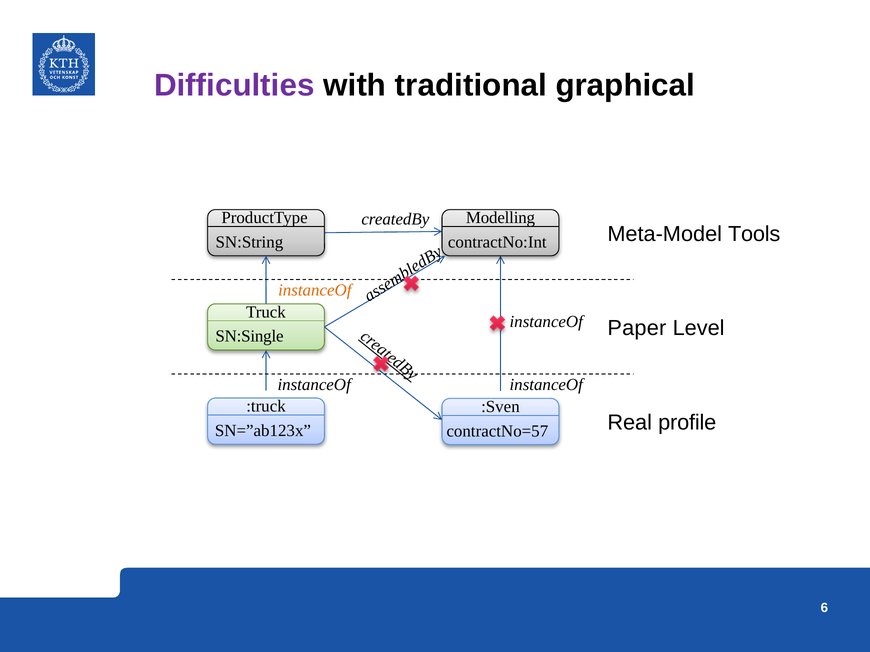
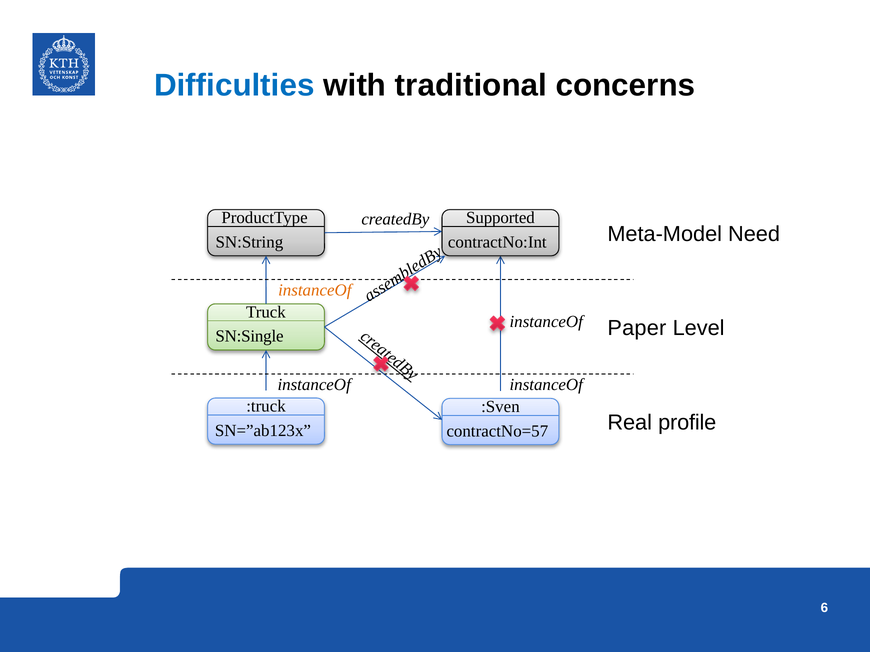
Difficulties colour: purple -> blue
graphical: graphical -> concerns
Modelling: Modelling -> Supported
Tools: Tools -> Need
